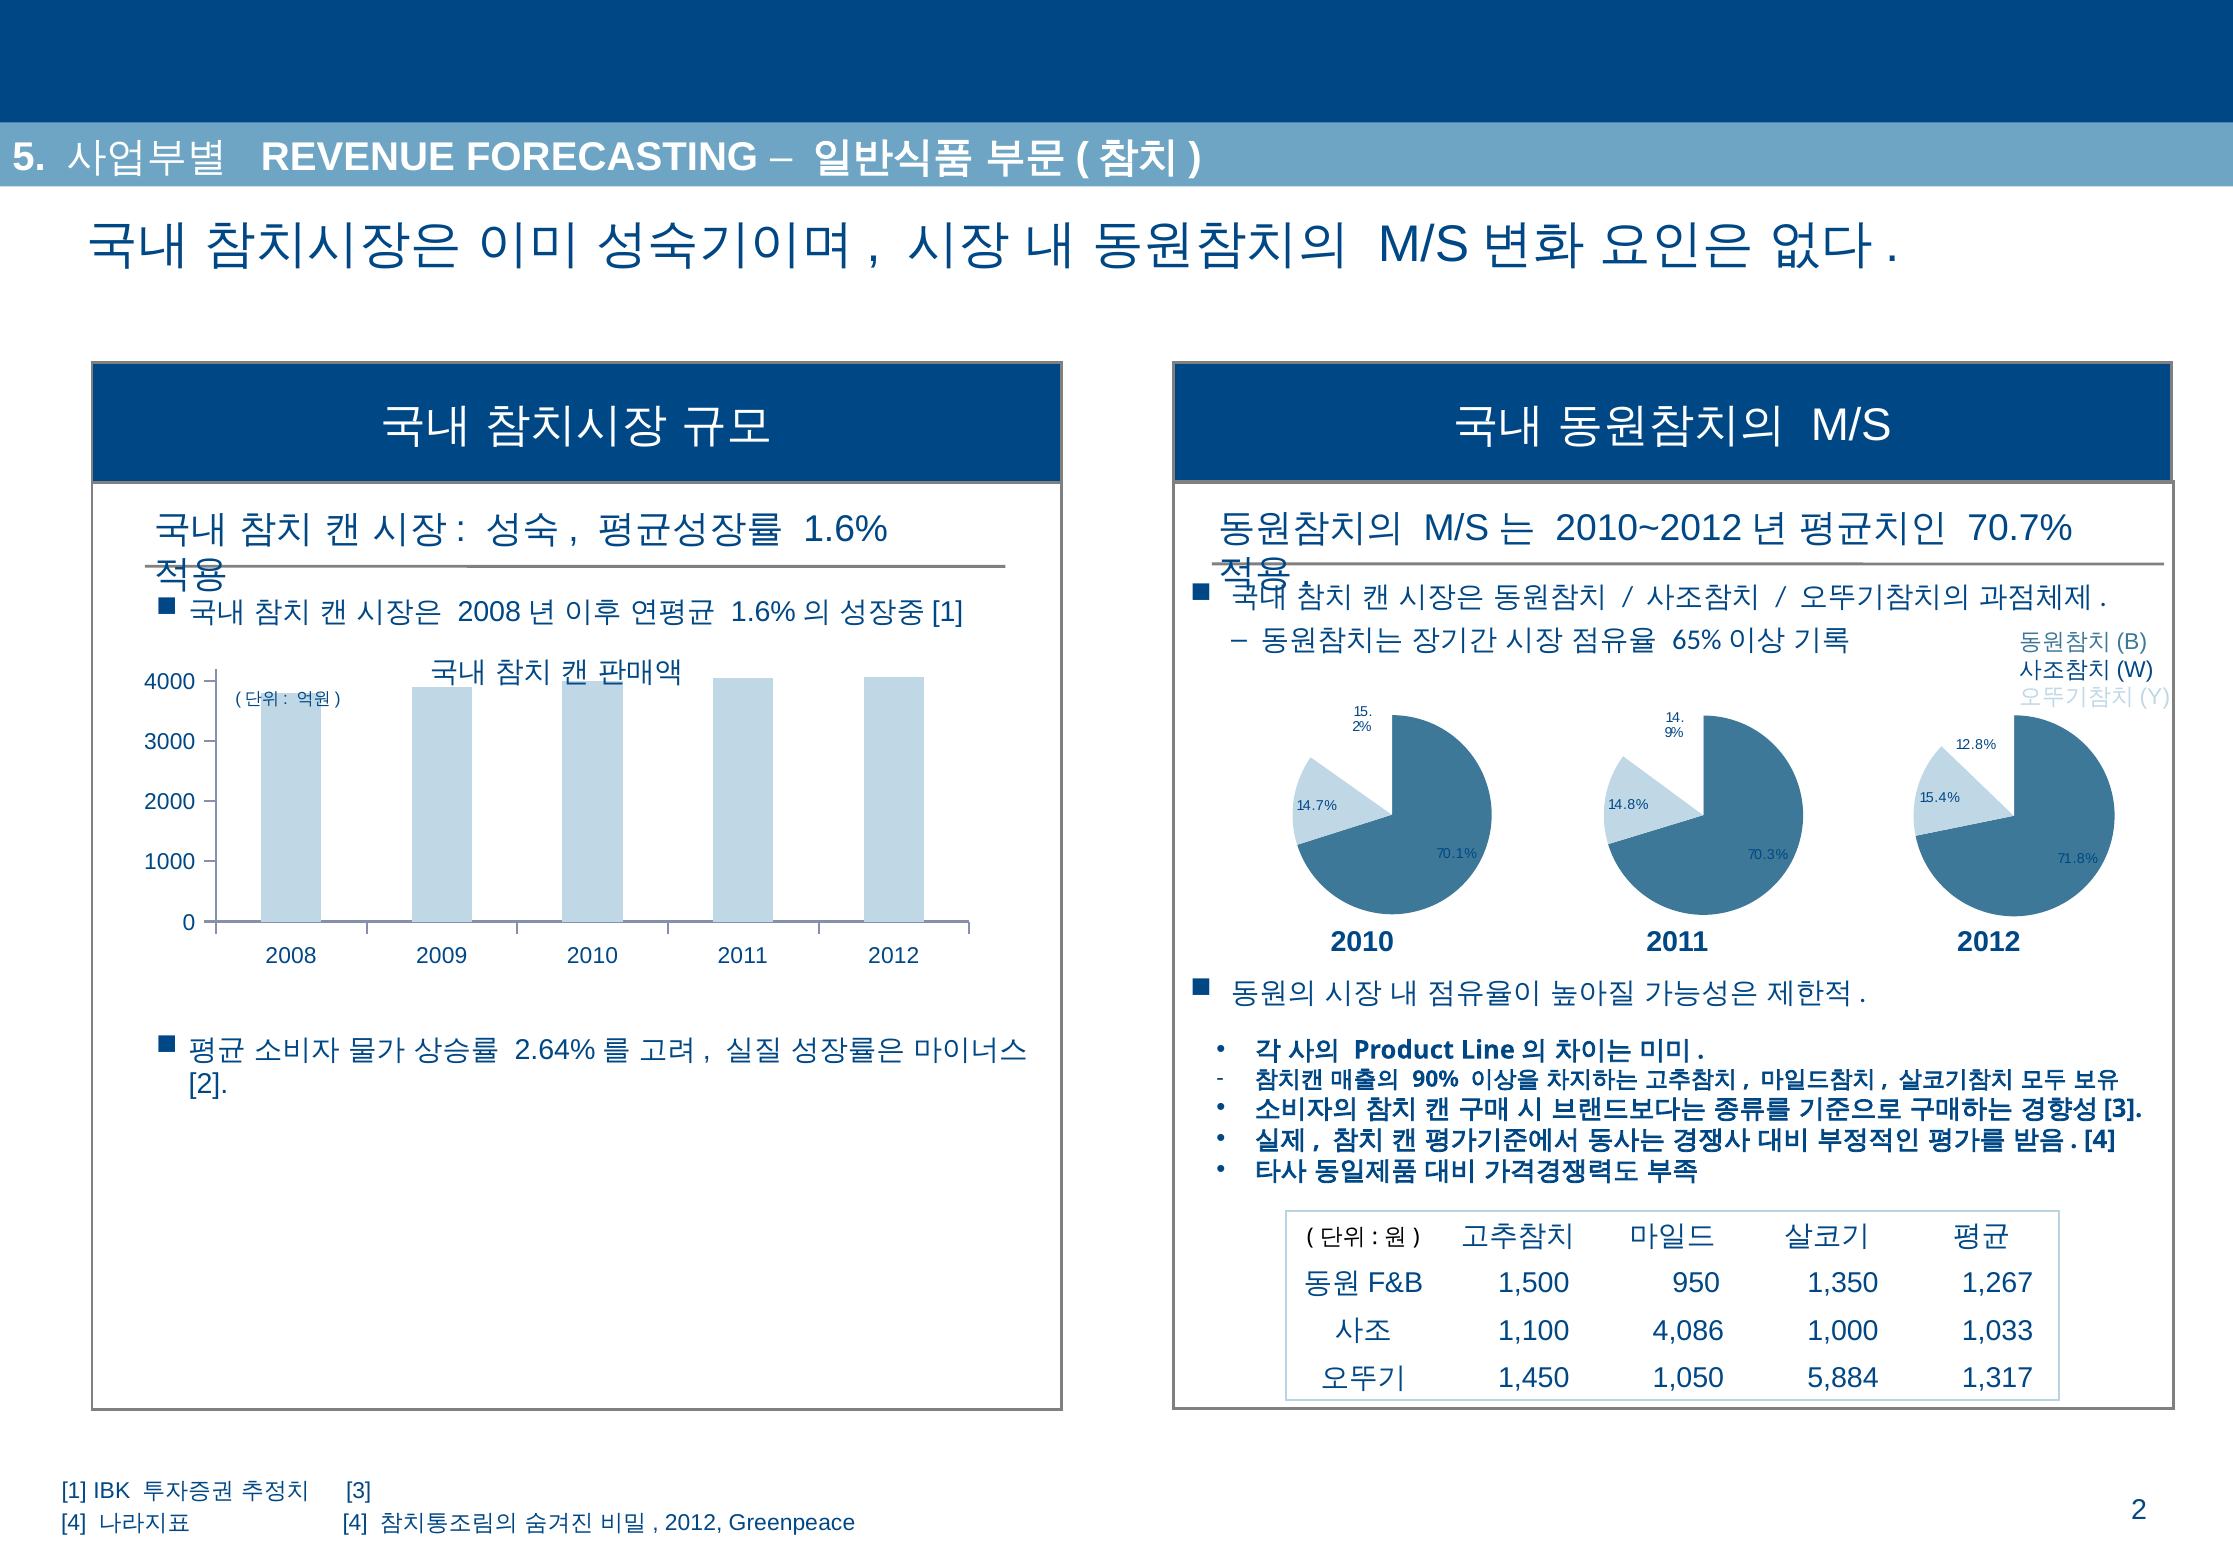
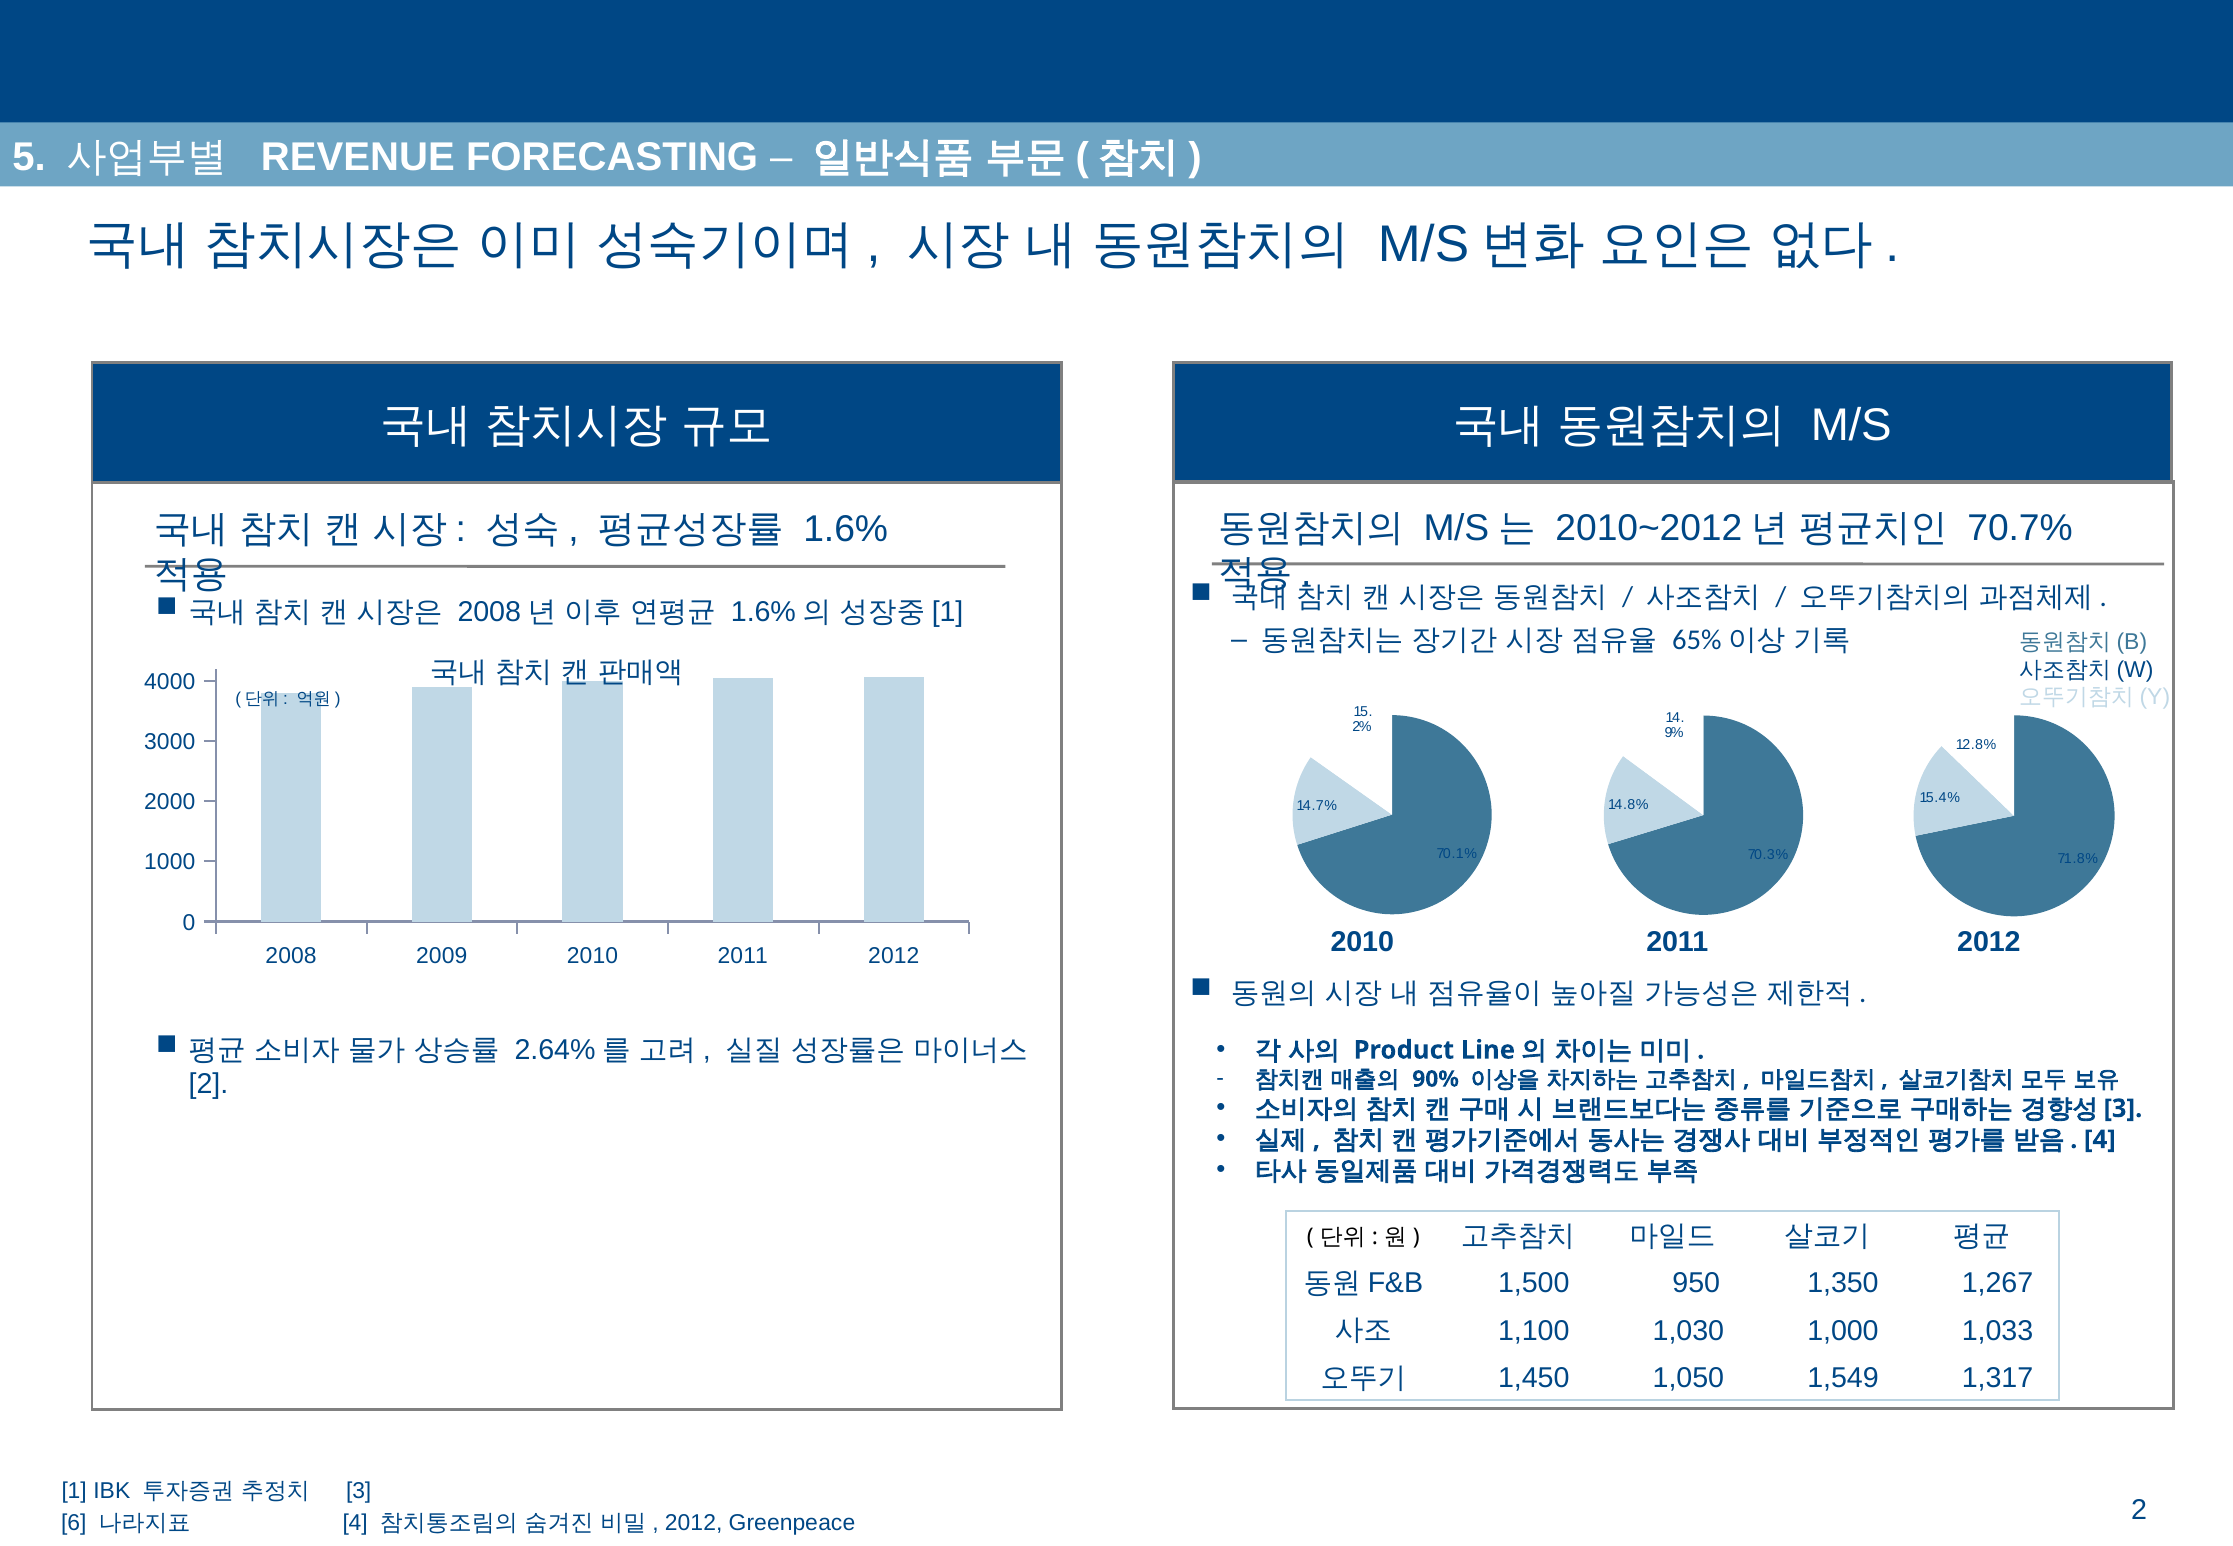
4,086: 4,086 -> 1,030
5,884: 5,884 -> 1,549
4 at (74, 1523): 4 -> 6
